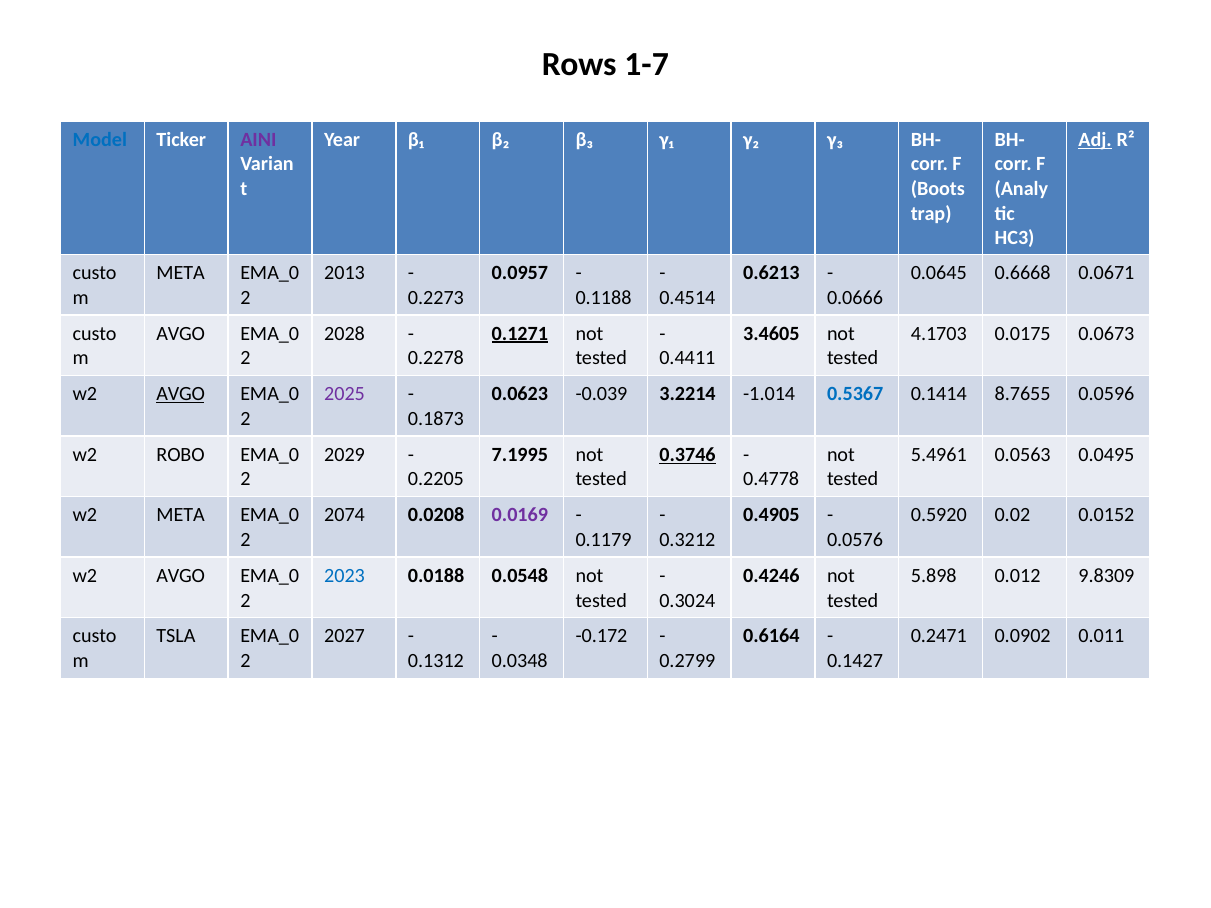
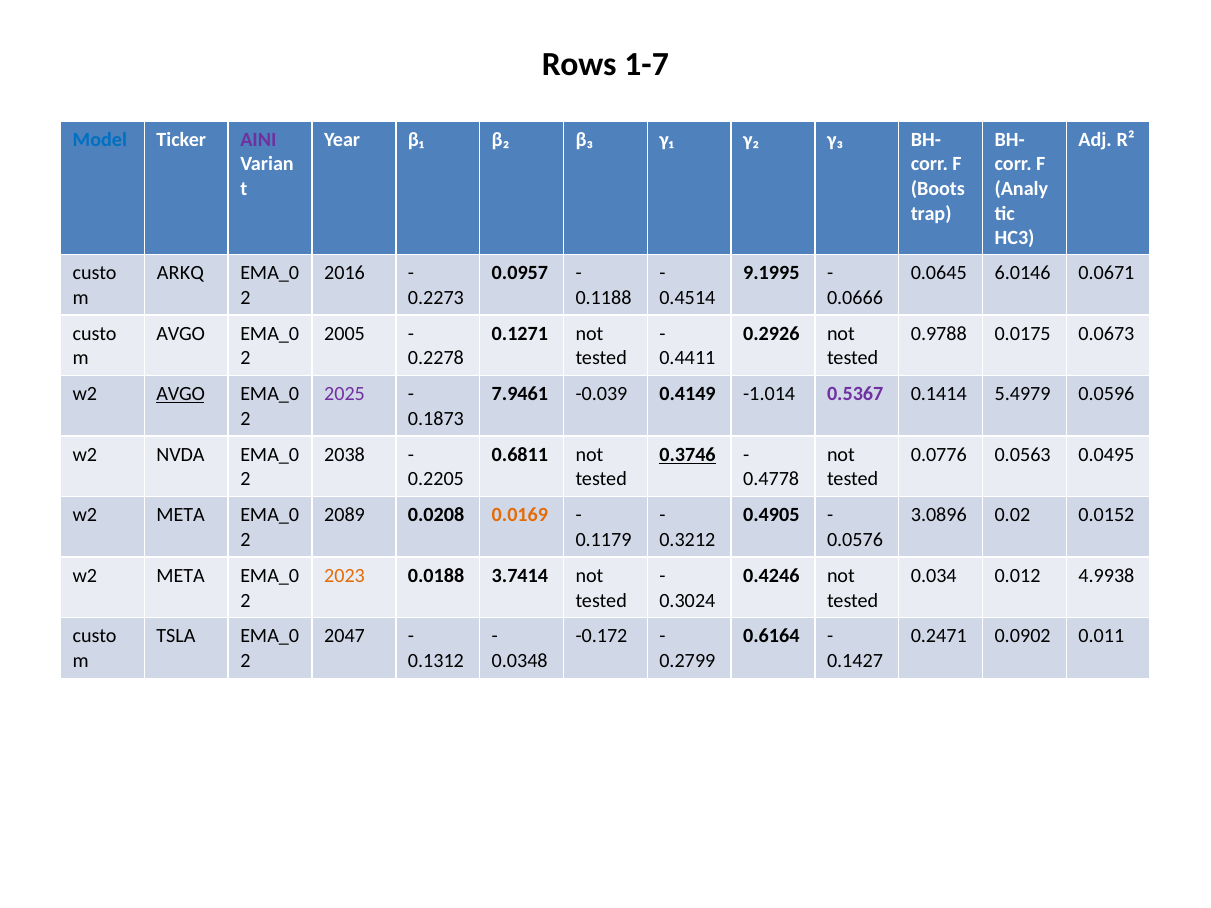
Adj underline: present -> none
META at (181, 273): META -> ARKQ
2013: 2013 -> 2016
0.6213: 0.6213 -> 9.1995
0.6668: 0.6668 -> 6.0146
2028: 2028 -> 2005
0.1271 underline: present -> none
3.4605: 3.4605 -> 0.2926
4.1703: 4.1703 -> 0.9788
0.0623: 0.0623 -> 7.9461
3.2214: 3.2214 -> 0.4149
0.5367 colour: blue -> purple
8.7655: 8.7655 -> 5.4979
ROBO: ROBO -> NVDA
2029: 2029 -> 2038
7.1995: 7.1995 -> 0.6811
5.4961: 5.4961 -> 0.0776
2074: 2074 -> 2089
0.0169 colour: purple -> orange
0.5920: 0.5920 -> 3.0896
AVGO at (181, 576): AVGO -> META
2023 colour: blue -> orange
0.0548: 0.0548 -> 3.7414
5.898: 5.898 -> 0.034
9.8309: 9.8309 -> 4.9938
2027: 2027 -> 2047
